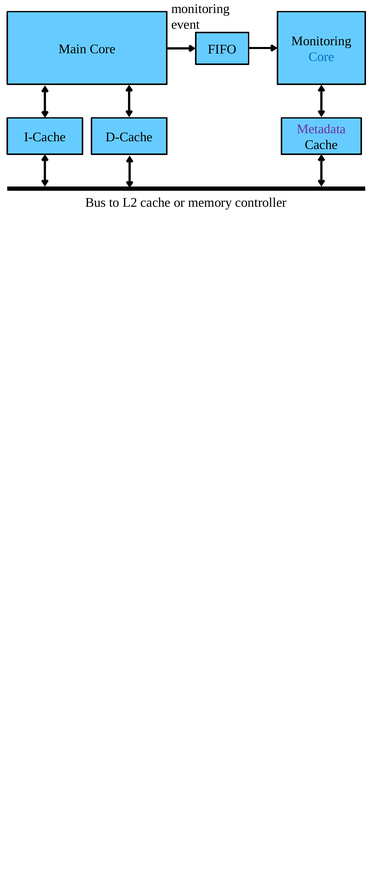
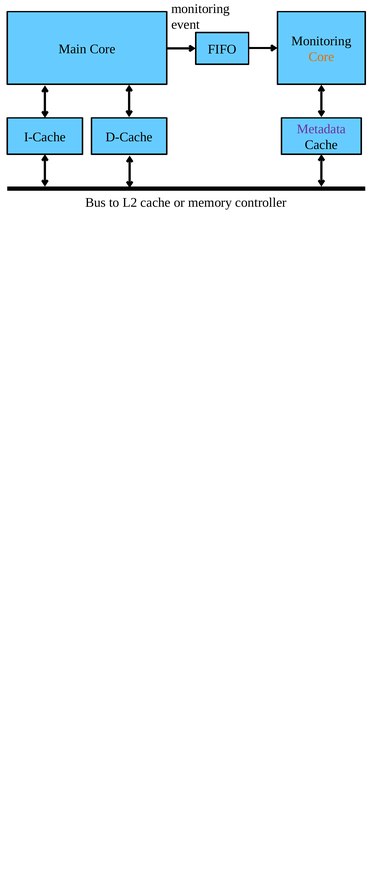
Core at (321, 57) colour: blue -> orange
